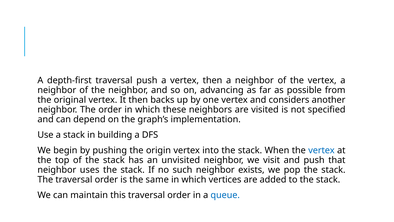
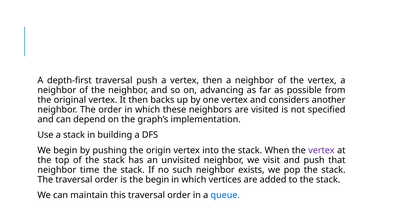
vertex at (321, 150) colour: blue -> purple
uses: uses -> time
the same: same -> begin
